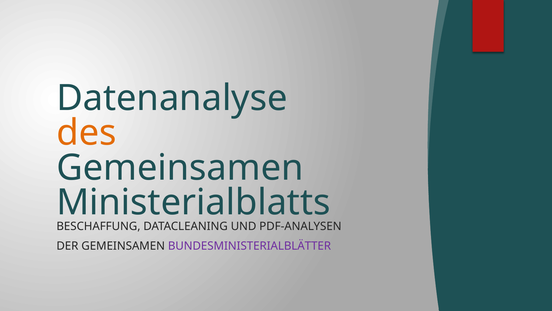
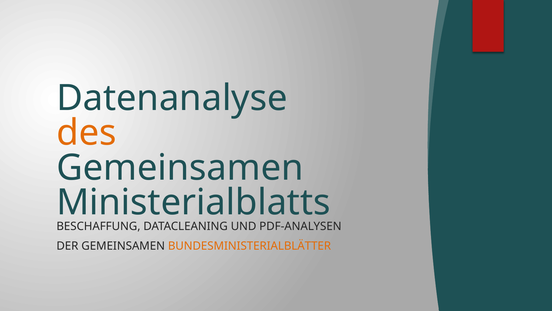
BUNDESMINISTERIALBLÄTTER colour: purple -> orange
